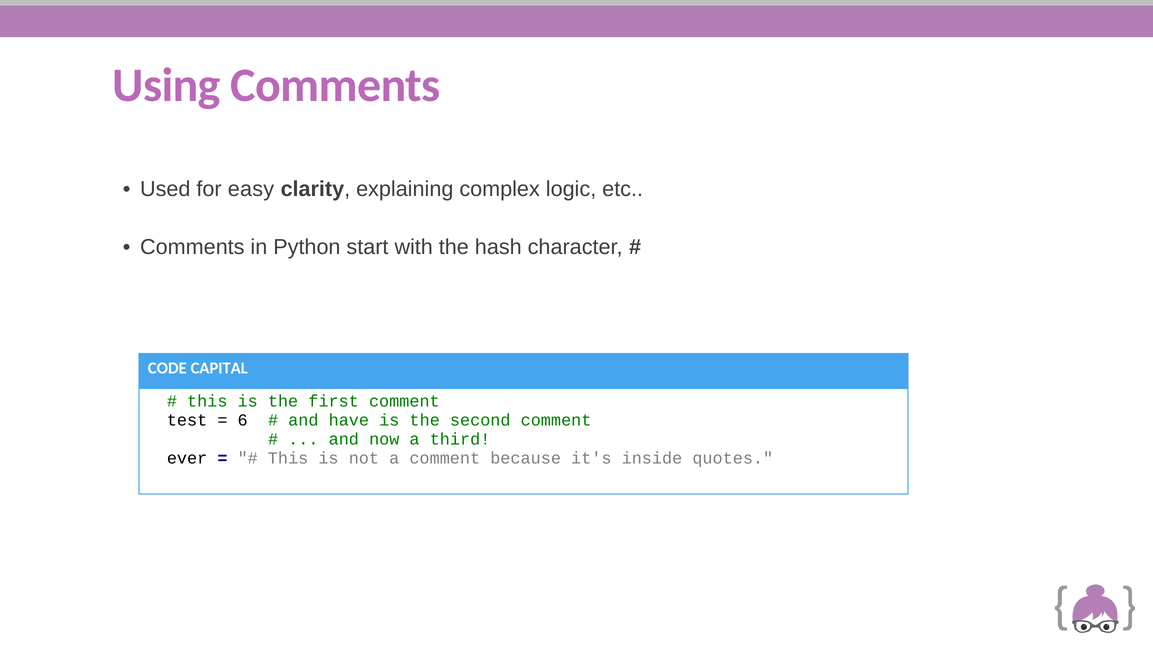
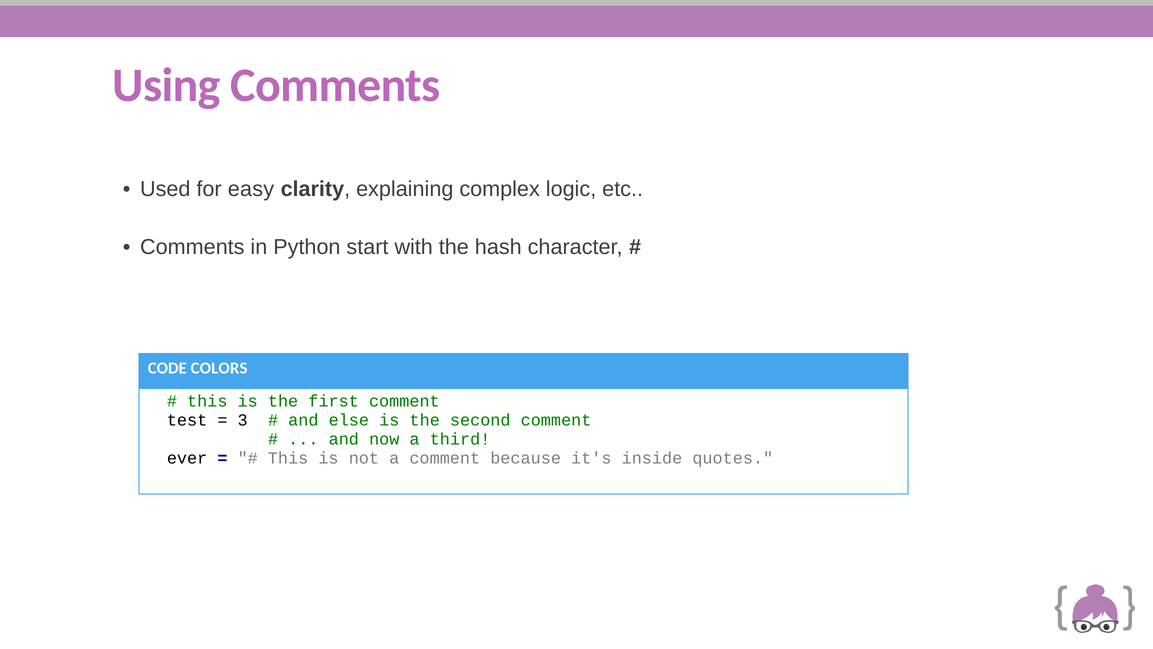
CAPITAL: CAPITAL -> COLORS
6: 6 -> 3
have: have -> else
